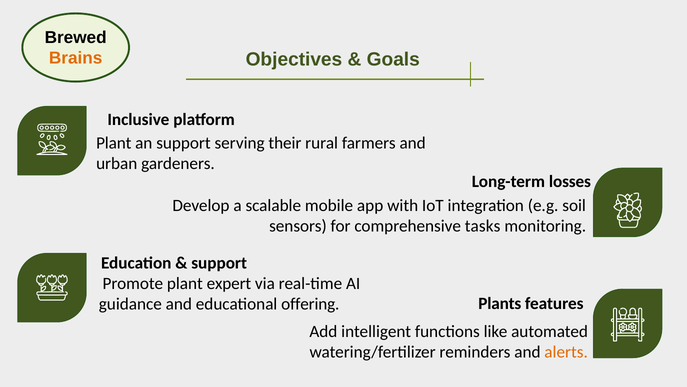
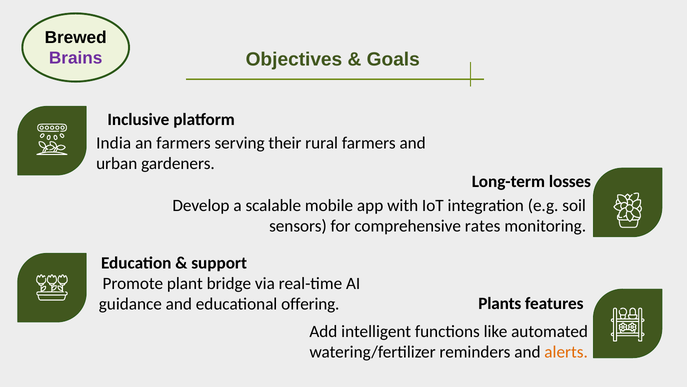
Brains colour: orange -> purple
Plant at (114, 143): Plant -> India
an support: support -> farmers
tasks: tasks -> rates
expert: expert -> bridge
